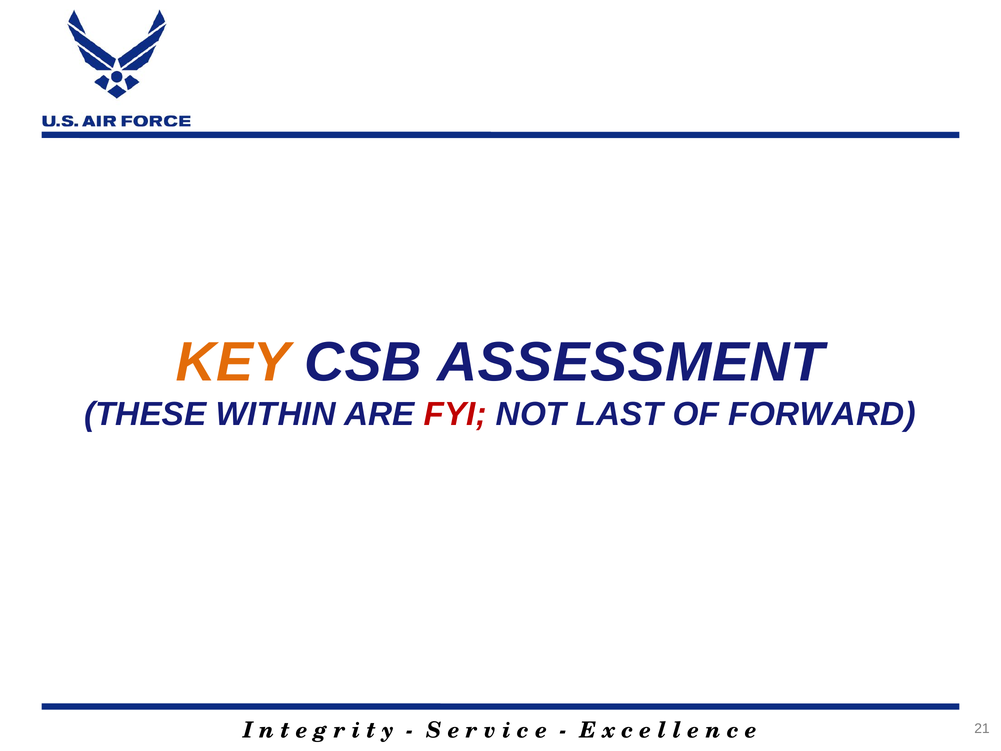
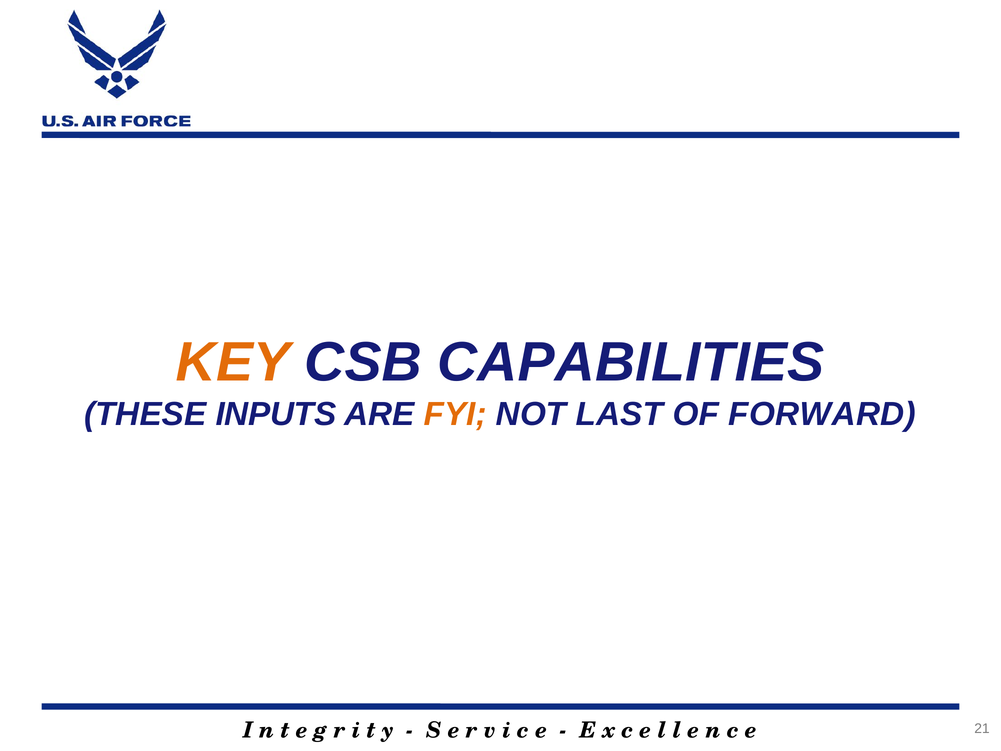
ASSESSMENT: ASSESSMENT -> CAPABILITIES
WITHIN: WITHIN -> INPUTS
FYI colour: red -> orange
